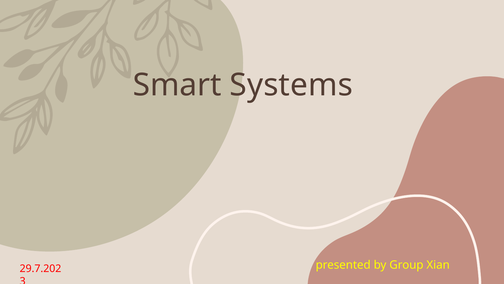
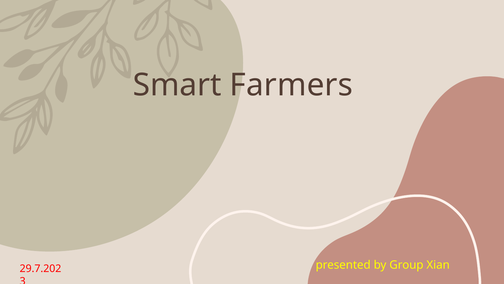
Systems: Systems -> Farmers
